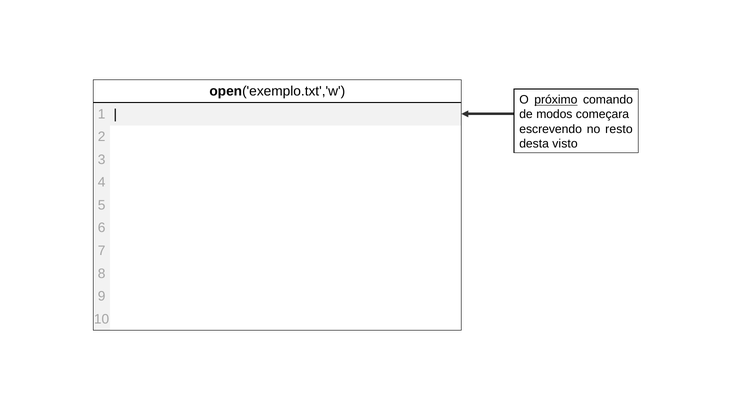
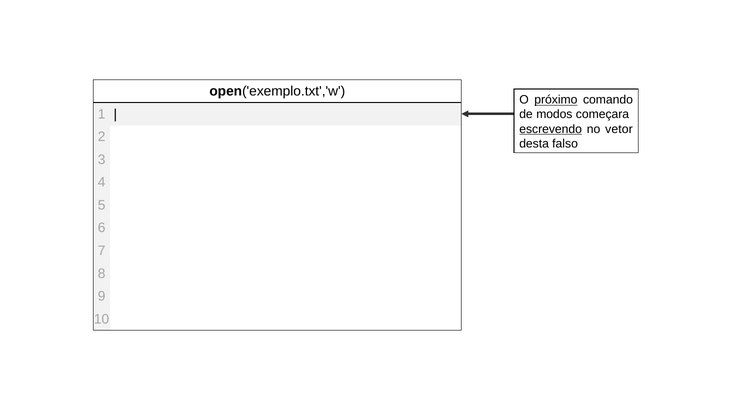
escrevendo underline: none -> present
resto: resto -> vetor
visto: visto -> falso
